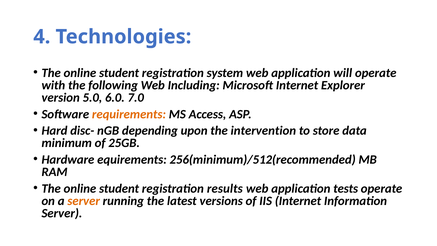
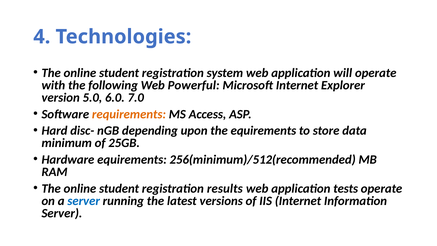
Including: Including -> Powerful
the intervention: intervention -> equirements
server at (84, 201) colour: orange -> blue
